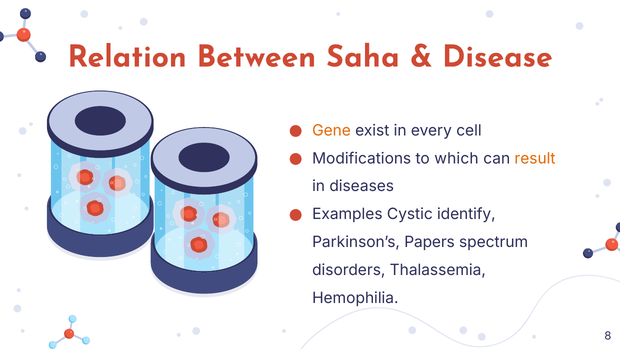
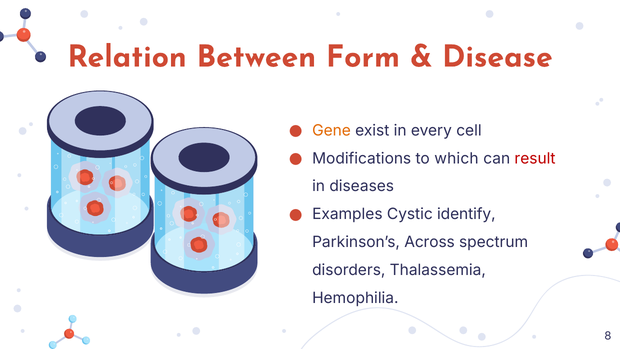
Saha: Saha -> Form
result colour: orange -> red
Papers: Papers -> Across
